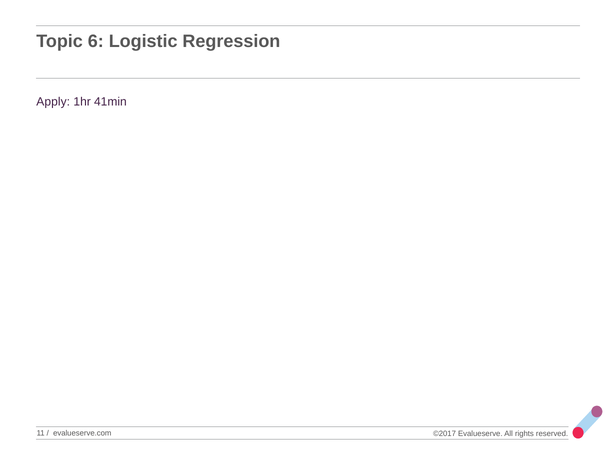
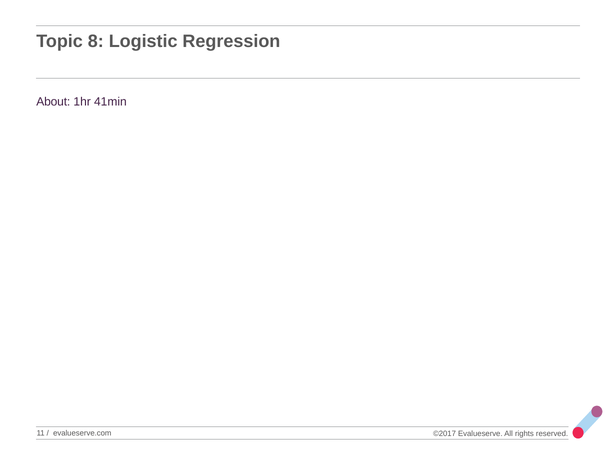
6: 6 -> 8
Apply: Apply -> About
